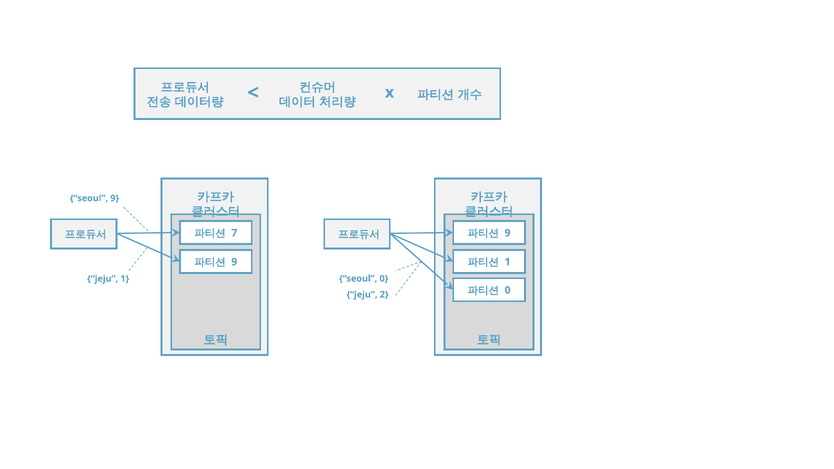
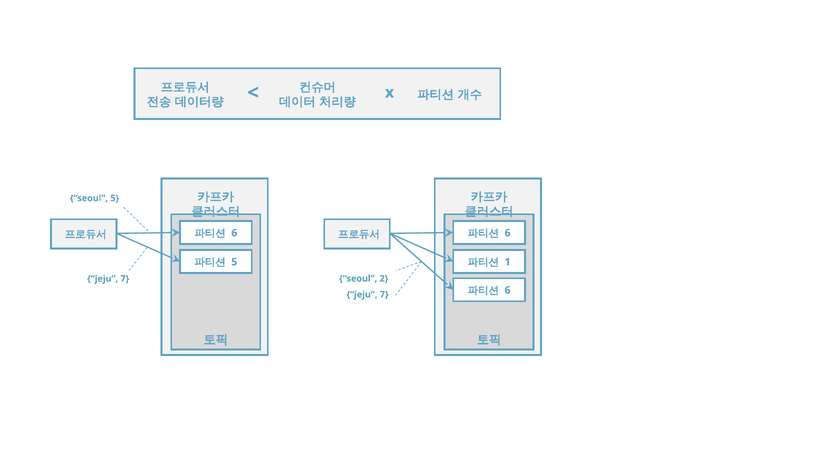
seoul 9: 9 -> 5
7 at (234, 233): 7 -> 6
9 at (508, 233): 9 -> 6
9 at (234, 262): 9 -> 5
seoul 0: 0 -> 2
1 at (125, 279): 1 -> 7
0 at (508, 290): 0 -> 6
2 at (384, 295): 2 -> 7
